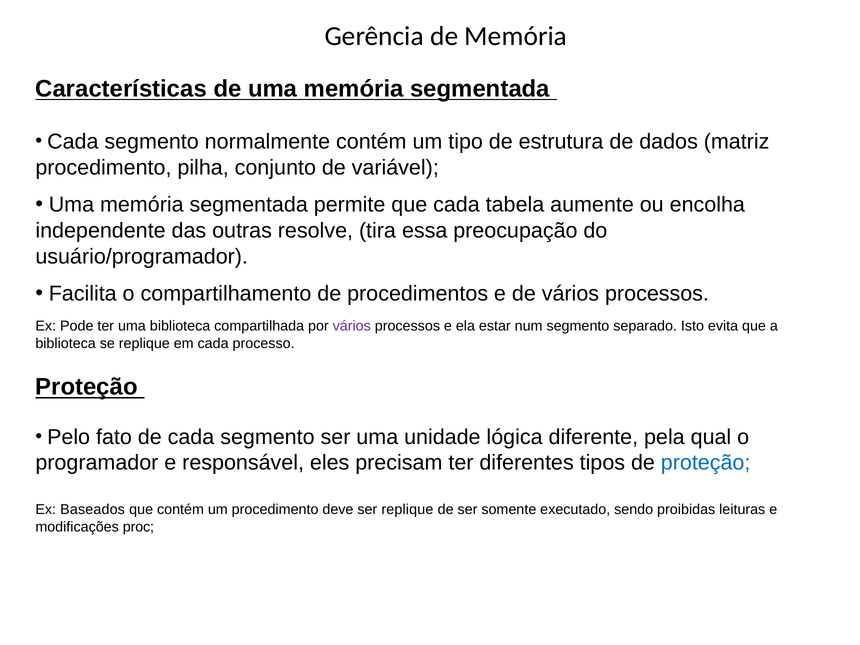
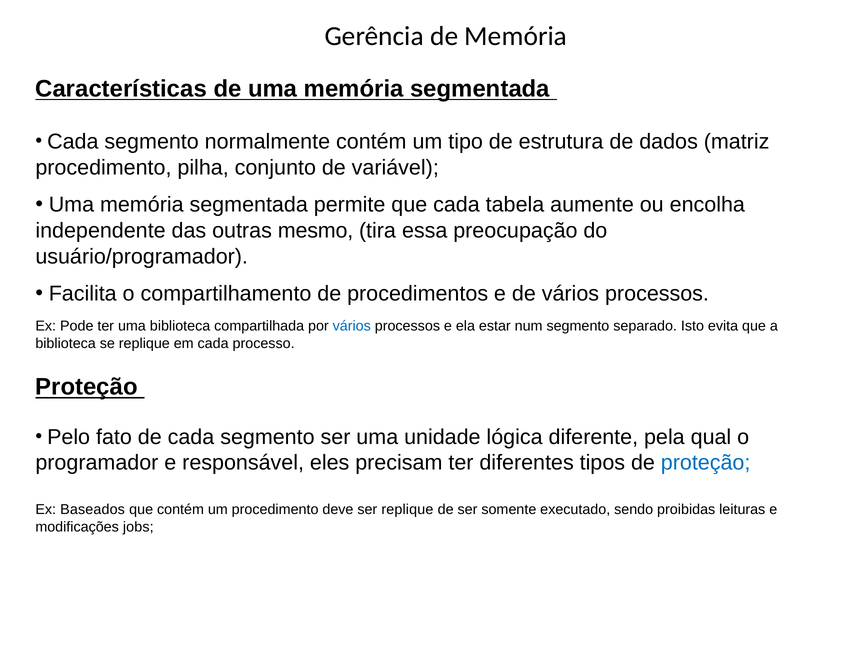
resolve: resolve -> mesmo
vários at (352, 326) colour: purple -> blue
proc: proc -> jobs
